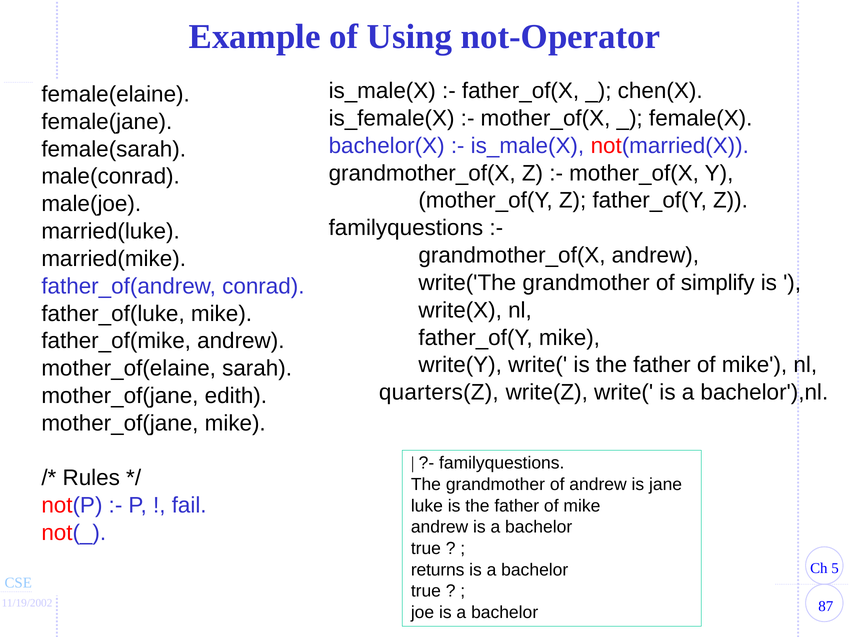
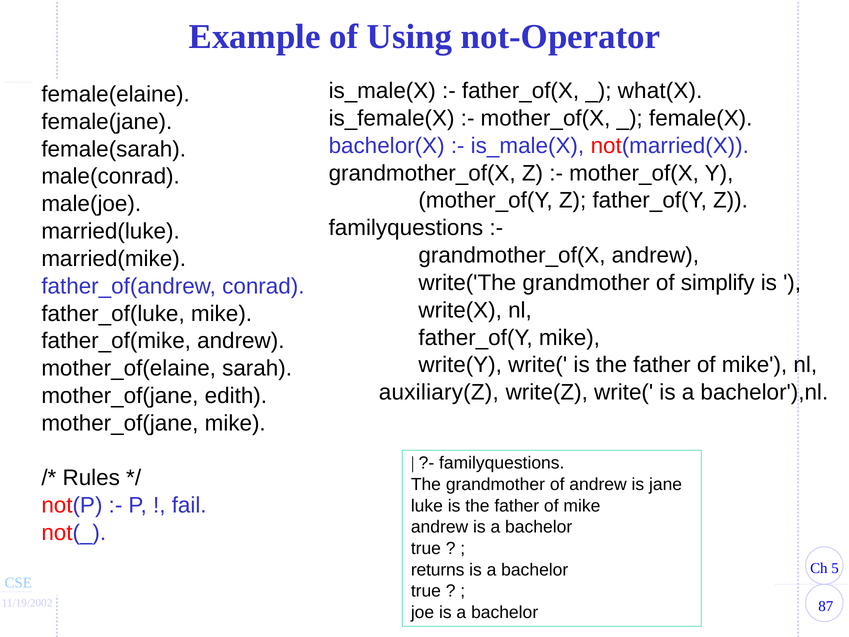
chen(X: chen(X -> what(X
quarters(Z: quarters(Z -> auxiliary(Z
